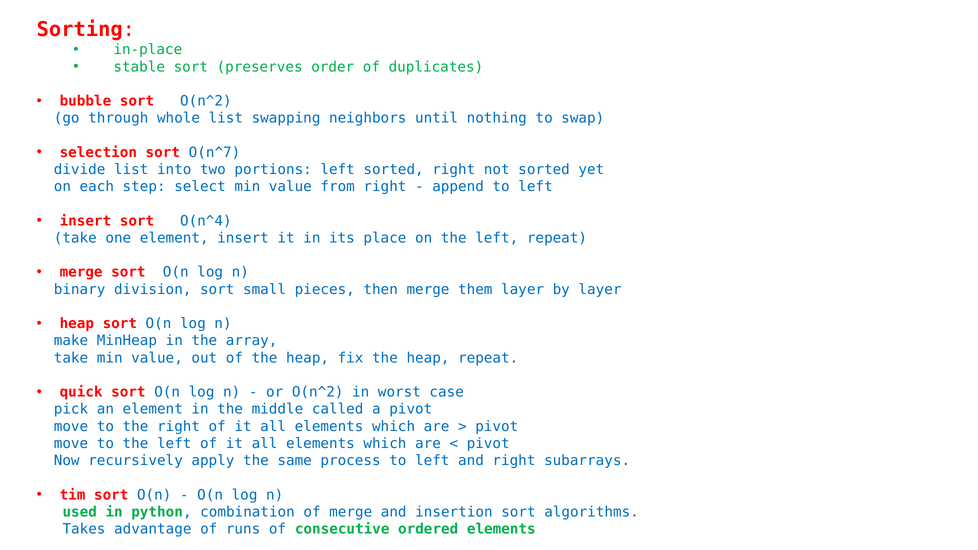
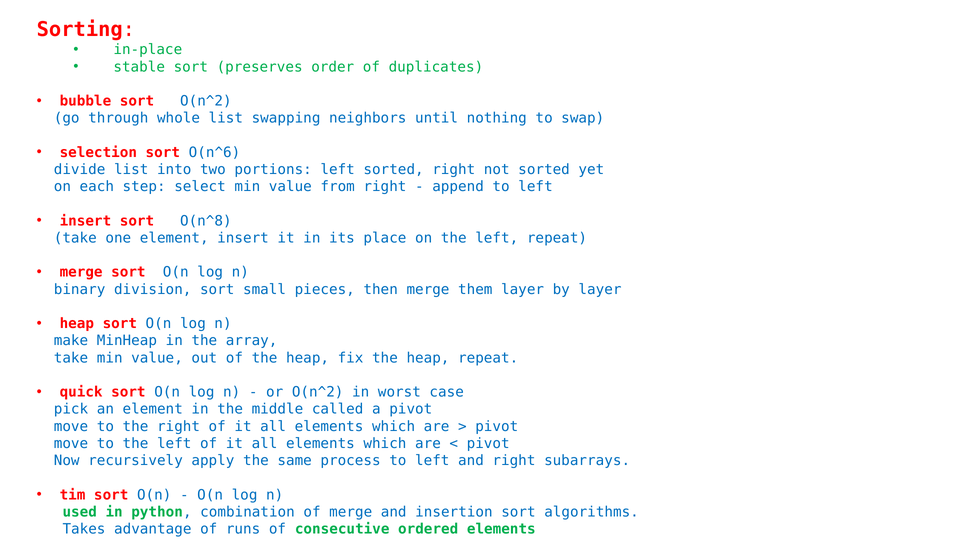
O(n^7: O(n^7 -> O(n^6
O(n^4: O(n^4 -> O(n^8
